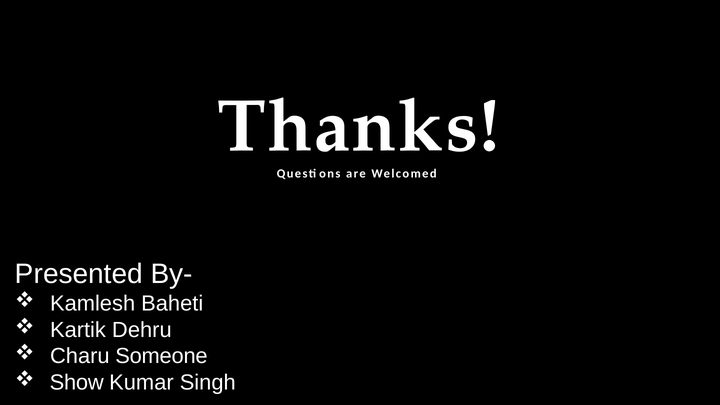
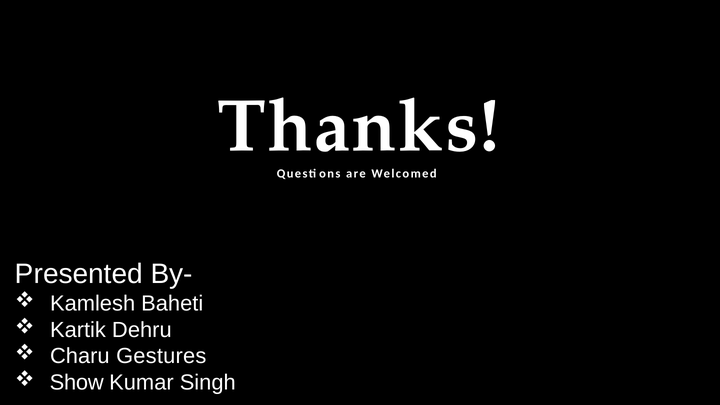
Someone: Someone -> Gestures
